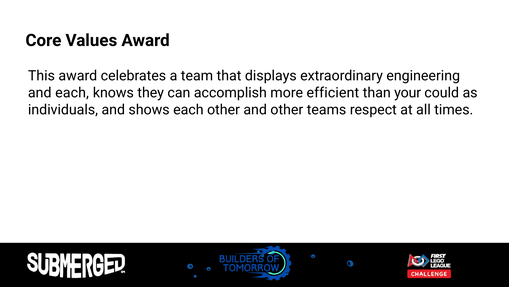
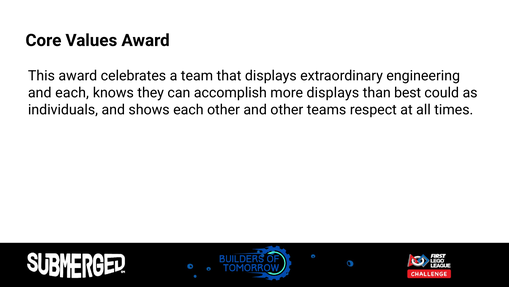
more efficient: efficient -> displays
your: your -> best
